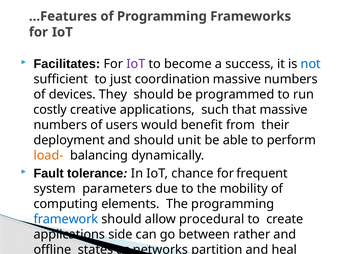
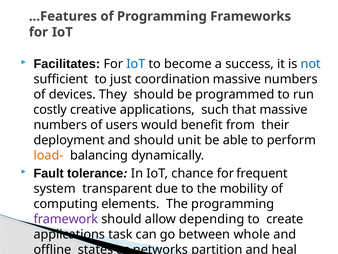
IoT at (136, 64) colour: purple -> blue
parameters: parameters -> transparent
framework colour: blue -> purple
procedural: procedural -> depending
side: side -> task
rather: rather -> whole
